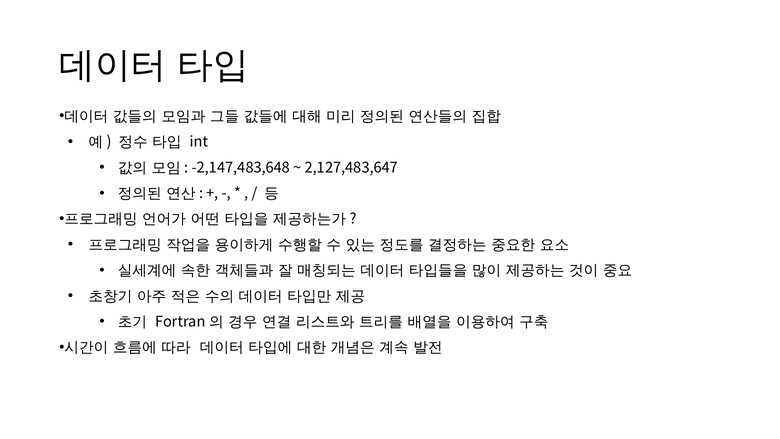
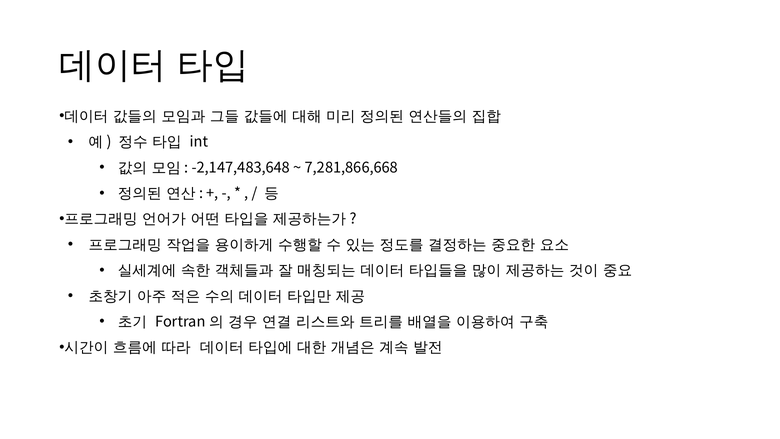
2,127,483,647: 2,127,483,647 -> 7,281,866,668
